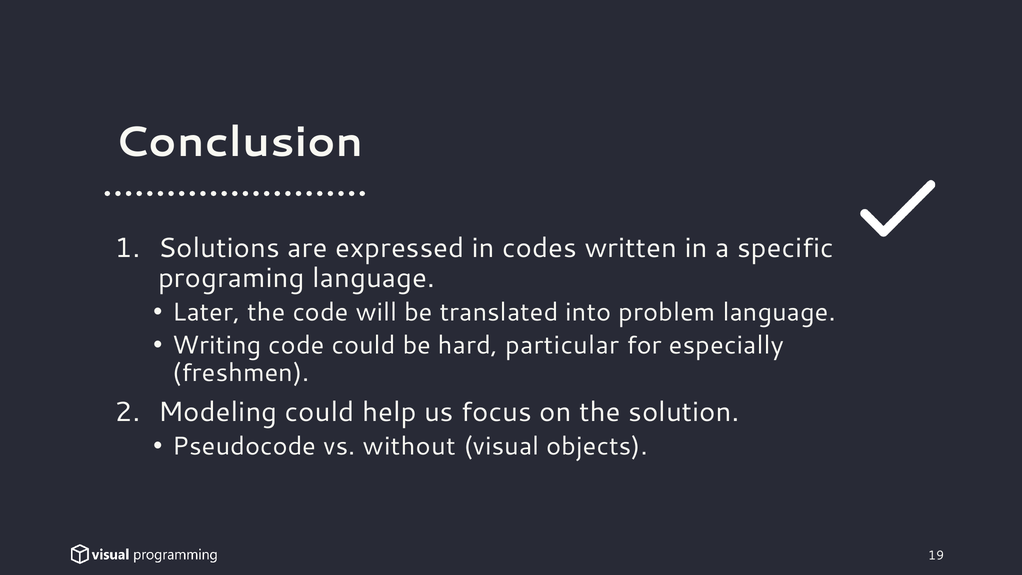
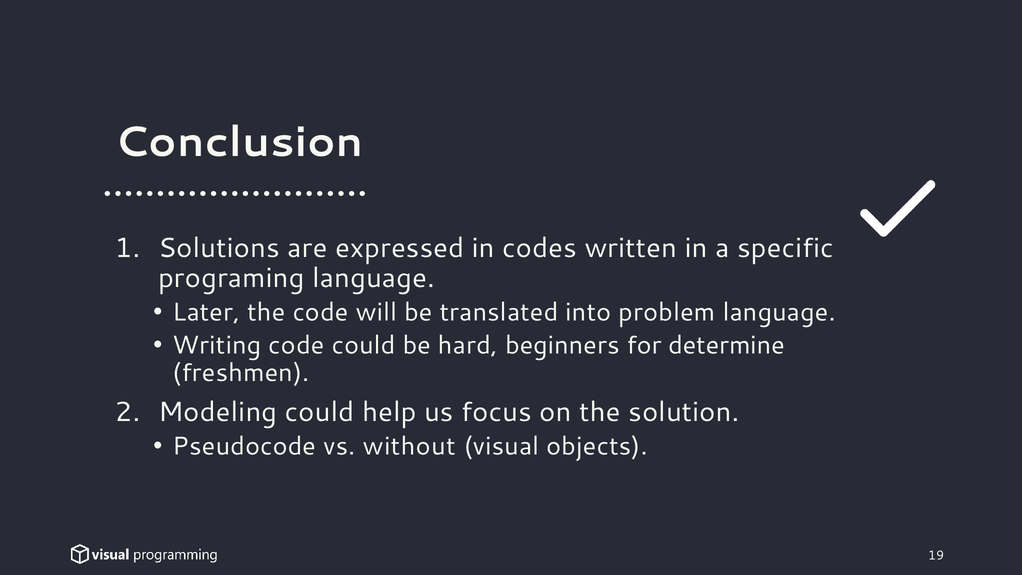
particular: particular -> beginners
especially: especially -> determine
